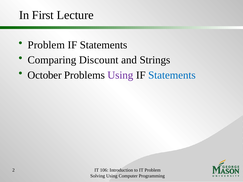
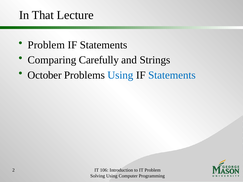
First: First -> That
Discount: Discount -> Carefully
Using at (120, 75) colour: purple -> blue
